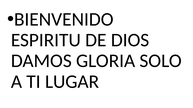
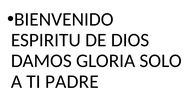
LUGAR: LUGAR -> PADRE
